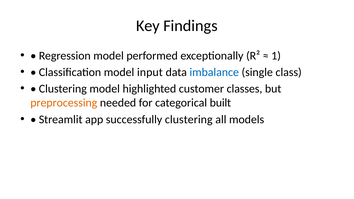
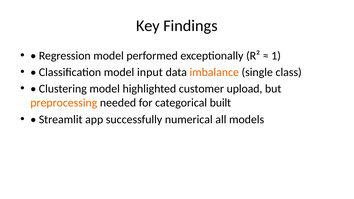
imbalance colour: blue -> orange
classes: classes -> upload
successfully clustering: clustering -> numerical
